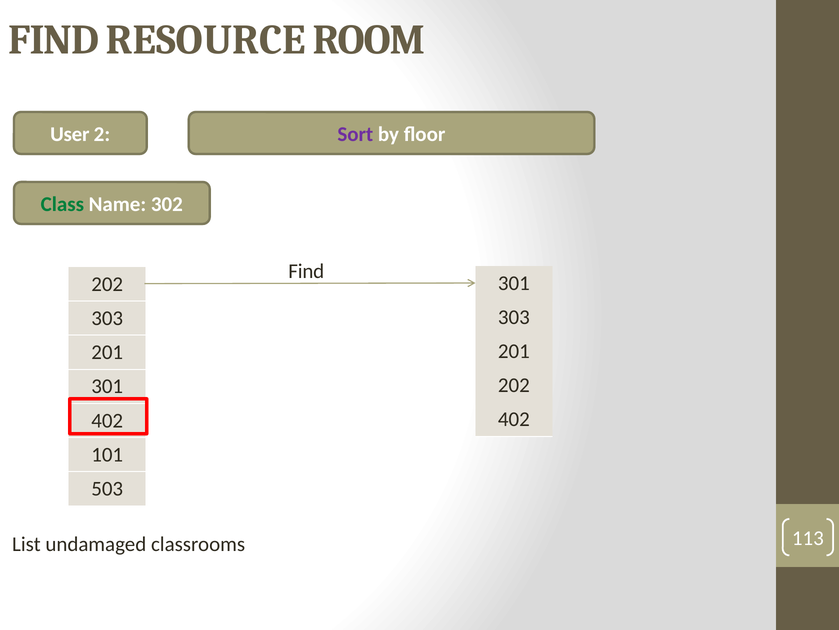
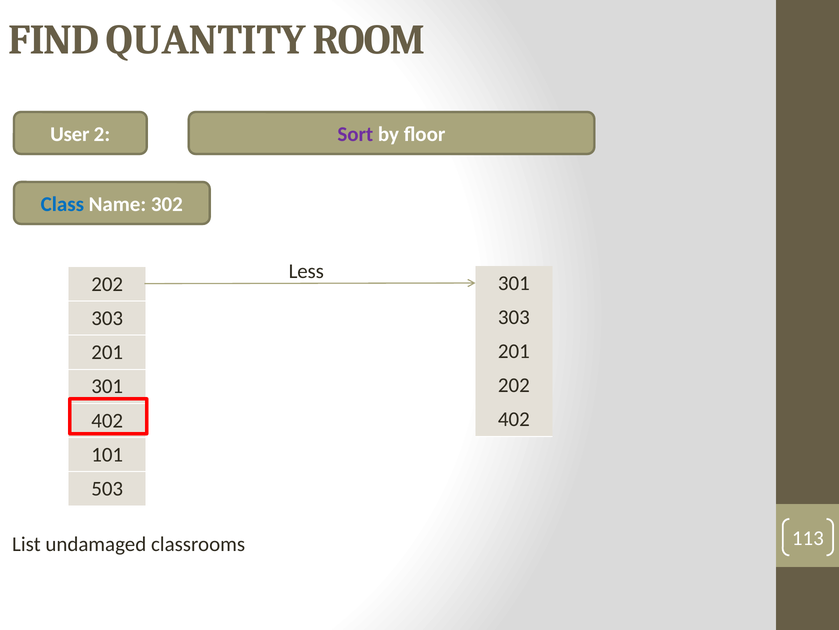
RESOURCE: RESOURCE -> QUANTITY
Class colour: green -> blue
Find at (306, 271): Find -> Less
